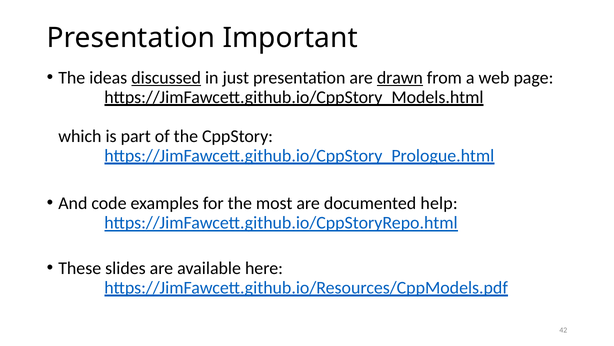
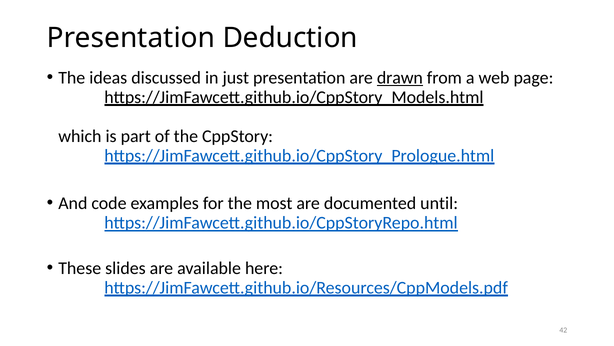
Important: Important -> Deduction
discussed underline: present -> none
help: help -> until
